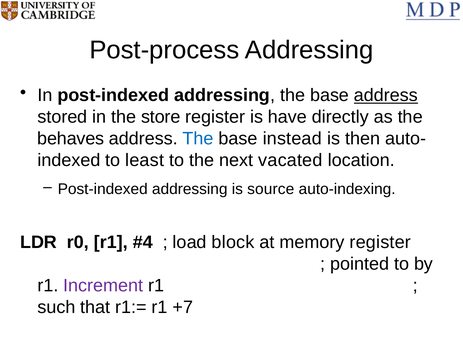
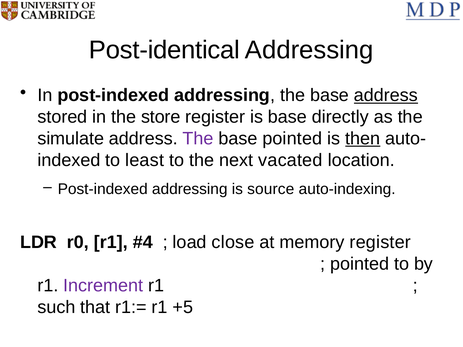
Post-process: Post-process -> Post-identical
is have: have -> base
behaves: behaves -> simulate
The at (198, 139) colour: blue -> purple
base instead: instead -> pointed
then underline: none -> present
block: block -> close
+7: +7 -> +5
